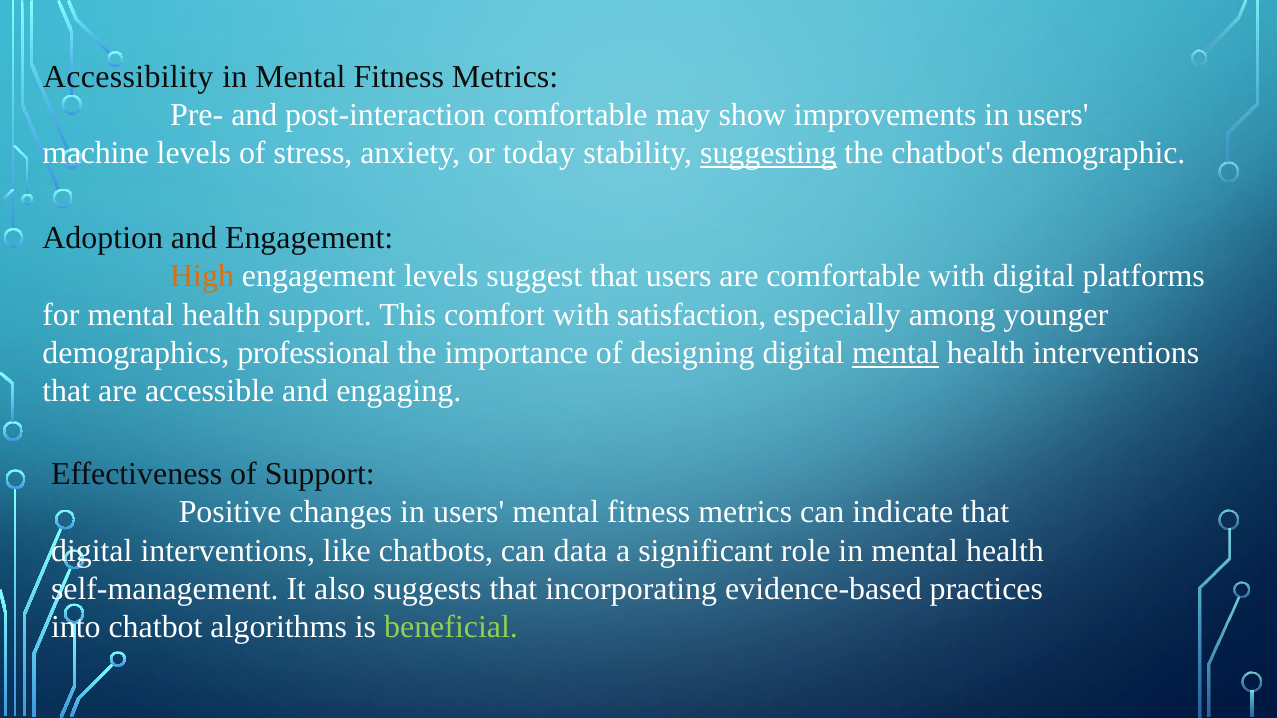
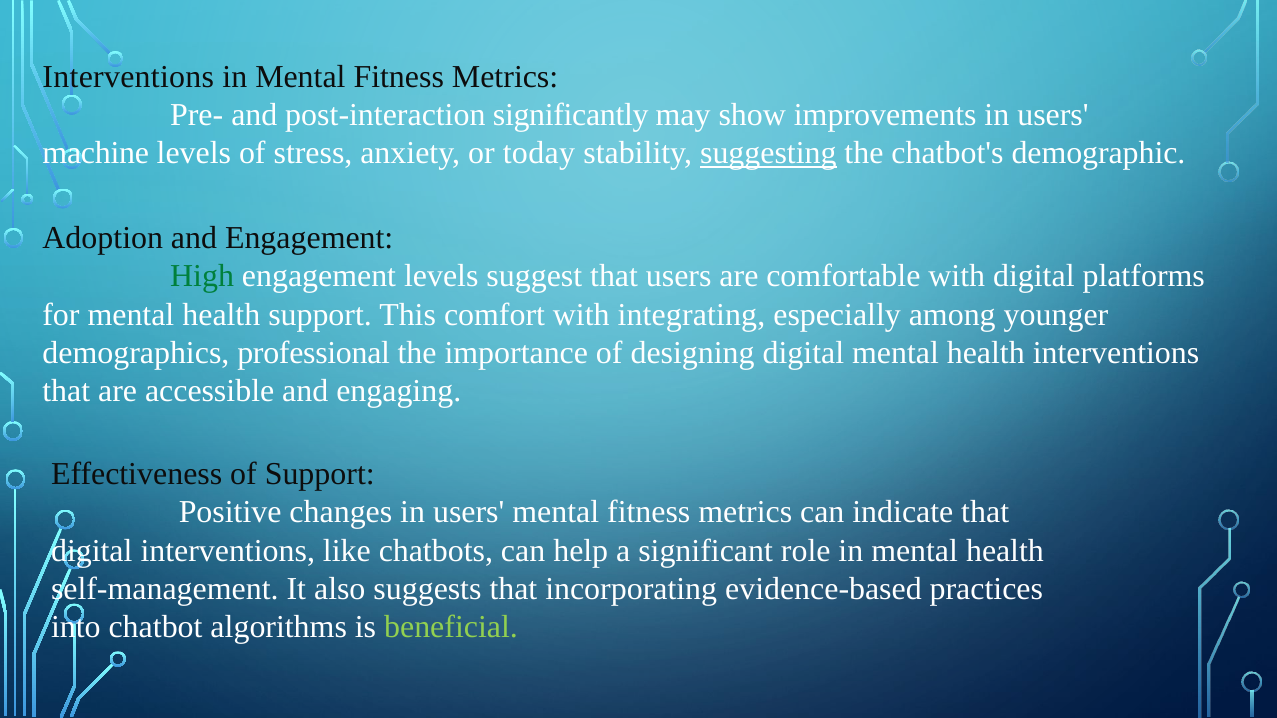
Accessibility at (128, 77): Accessibility -> Interventions
post-interaction comfortable: comfortable -> significantly
High colour: orange -> green
satisfaction: satisfaction -> integrating
mental at (896, 353) underline: present -> none
data: data -> help
